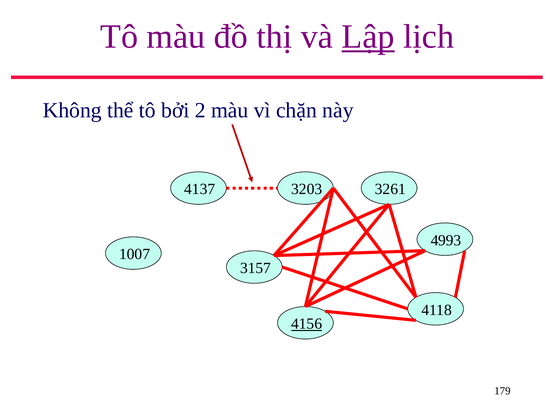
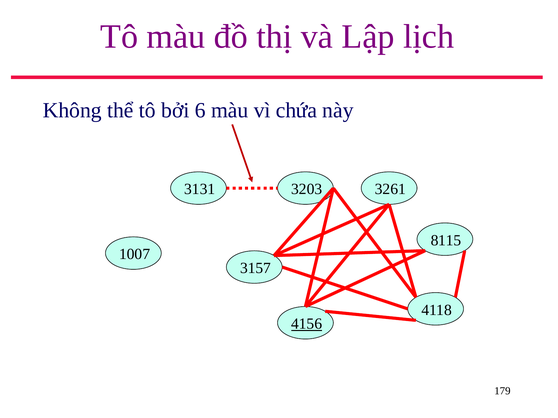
Lập underline: present -> none
2: 2 -> 6
chặn: chặn -> chứa
4137: 4137 -> 3131
4993: 4993 -> 8115
